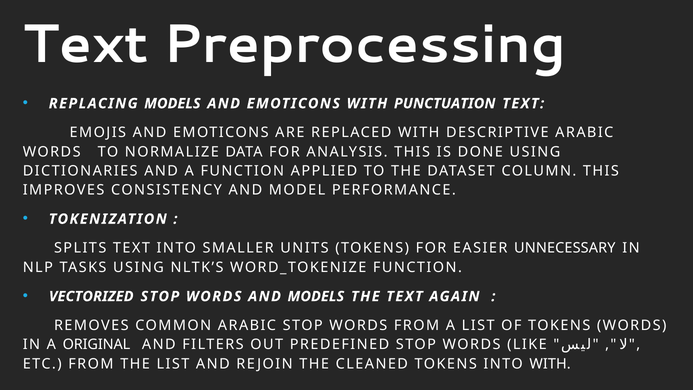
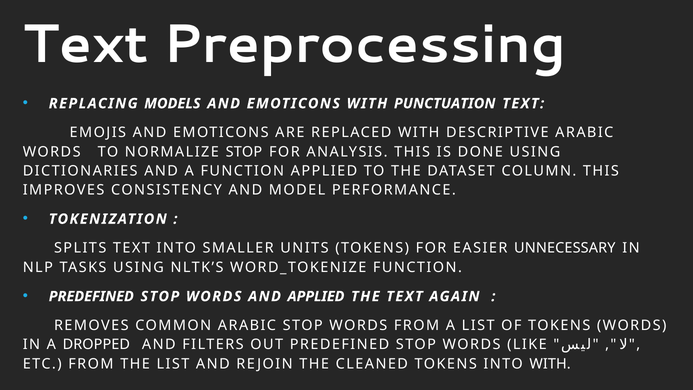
NORMALIZE DATA: DATA -> STOP
VECTORIZED at (91, 296): VECTORIZED -> PREDEFINED
AND MODELS: MODELS -> APPLIED
ORIGINAL: ORIGINAL -> DROPPED
